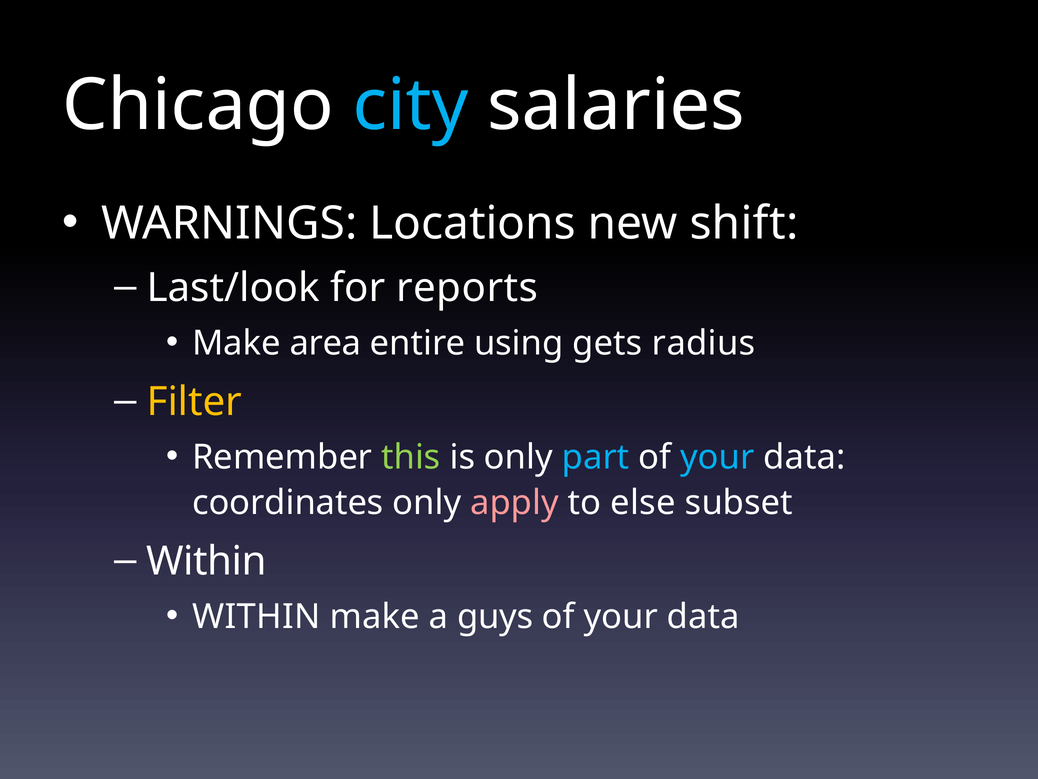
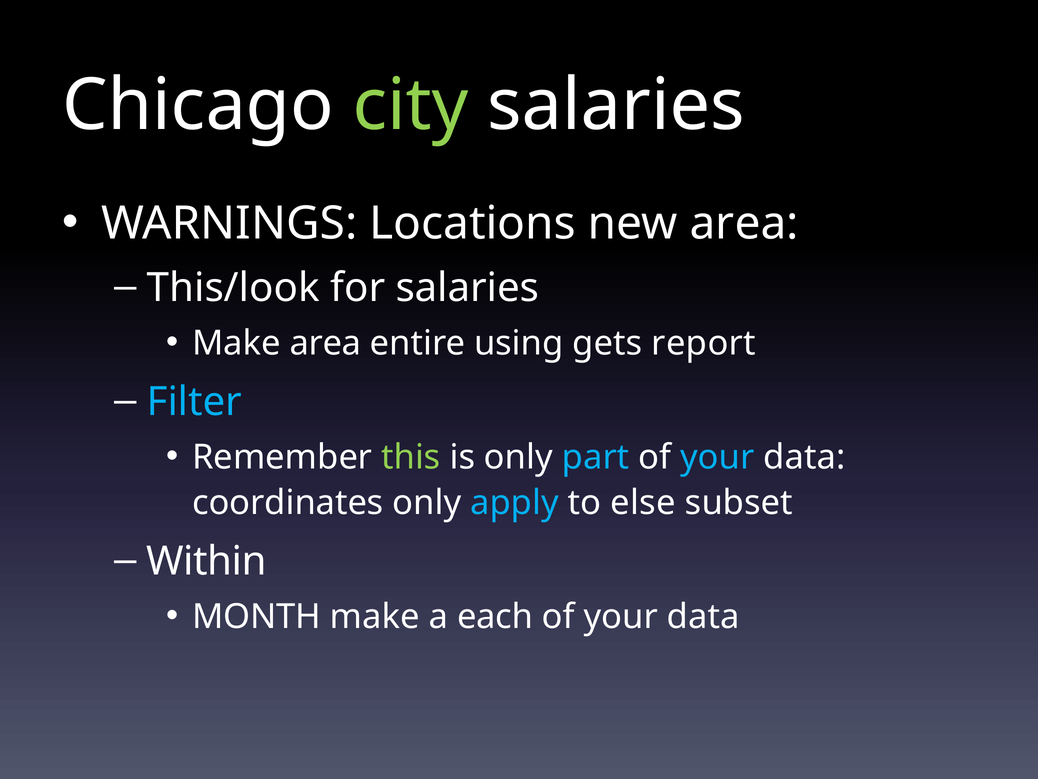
city colour: light blue -> light green
new shift: shift -> area
Last/look: Last/look -> This/look
for reports: reports -> salaries
radius: radius -> report
Filter colour: yellow -> light blue
apply colour: pink -> light blue
WITHIN at (256, 617): WITHIN -> MONTH
guys: guys -> each
